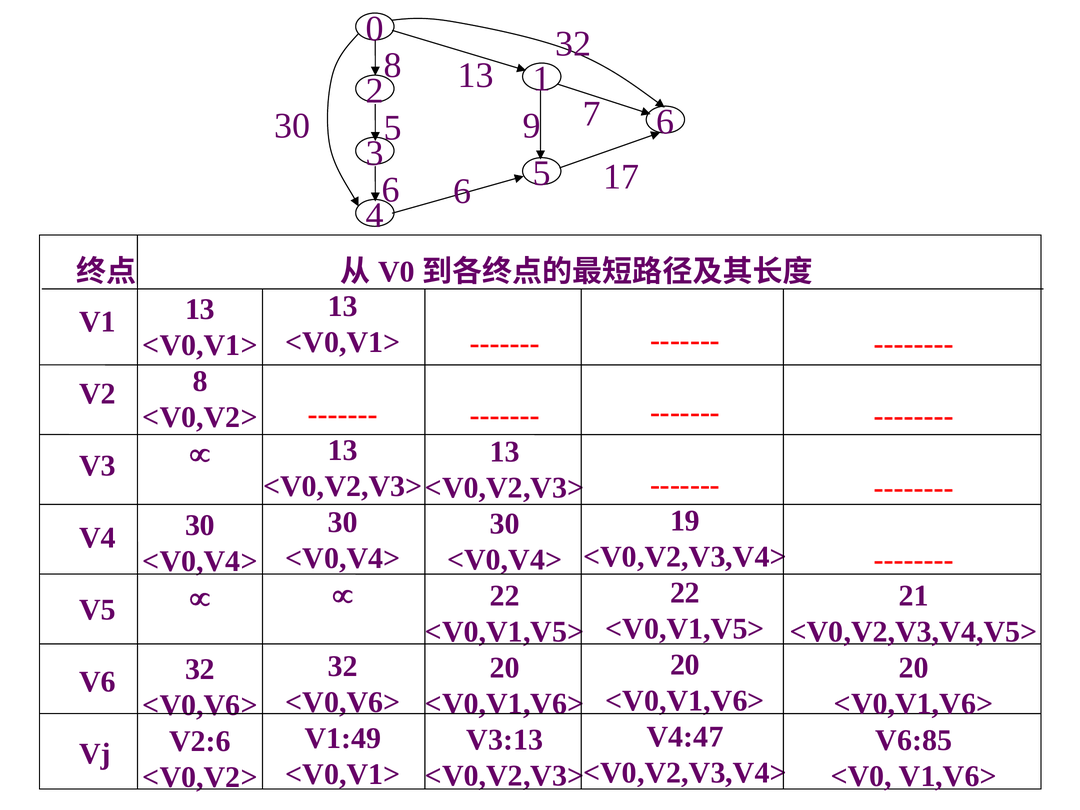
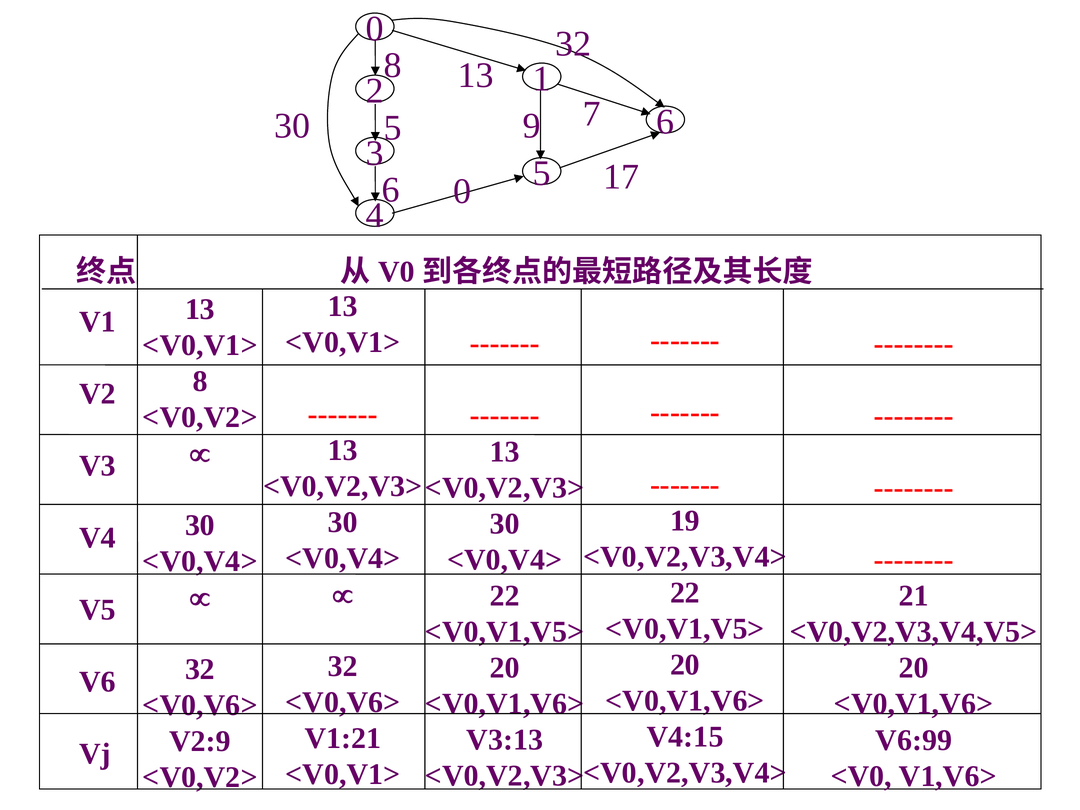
6 6: 6 -> 0
V4:47: V4:47 -> V4:15
V1:49: V1:49 -> V1:21
V6:85: V6:85 -> V6:99
V2:6: V2:6 -> V2:9
